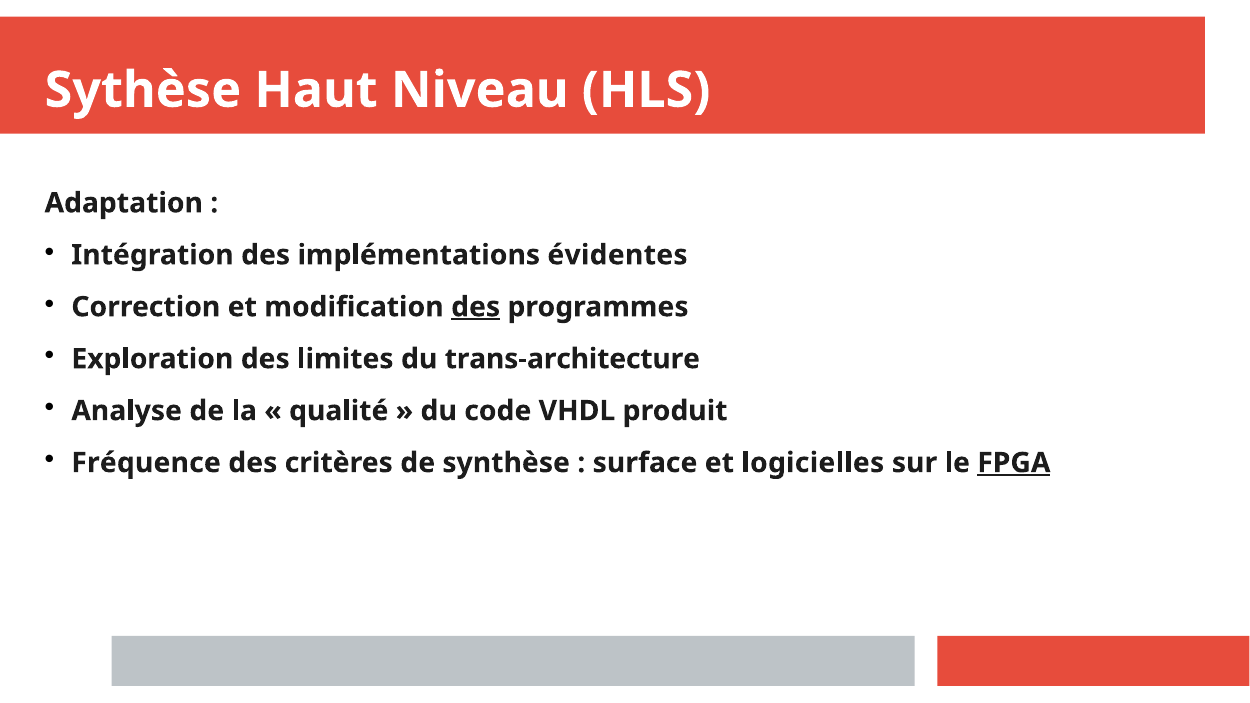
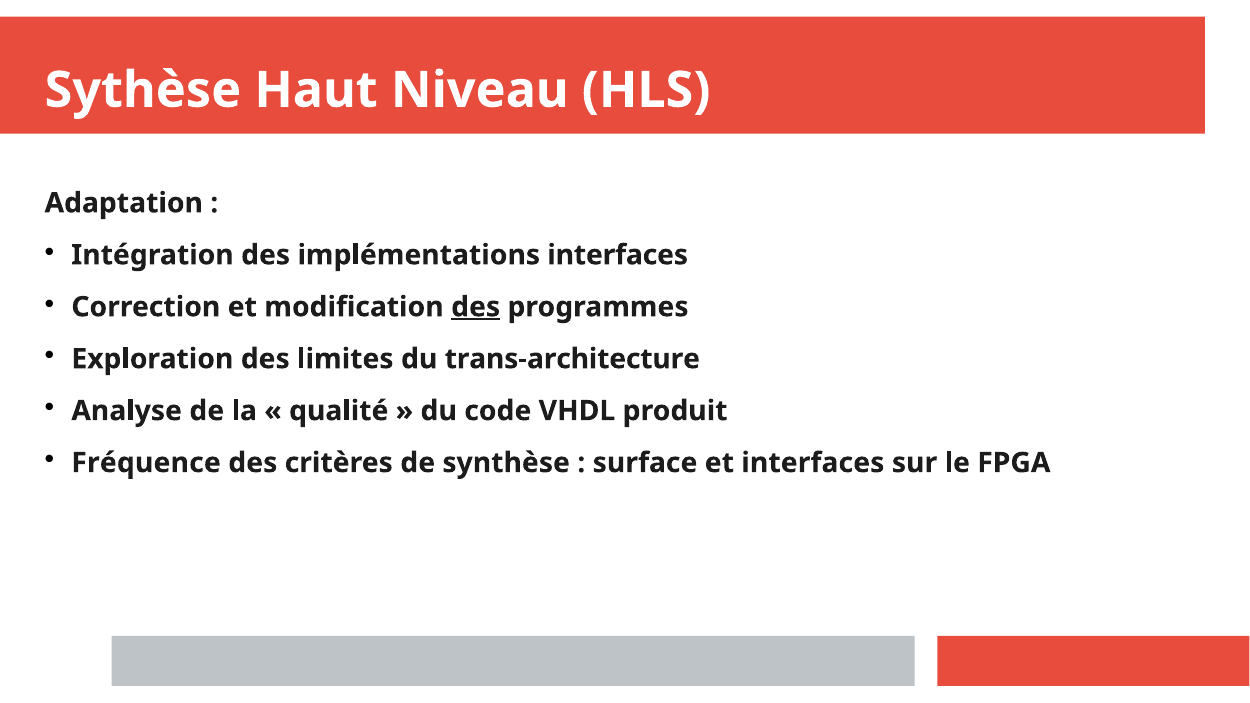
implémentations évidentes: évidentes -> interfaces
et logicielles: logicielles -> interfaces
FPGA underline: present -> none
